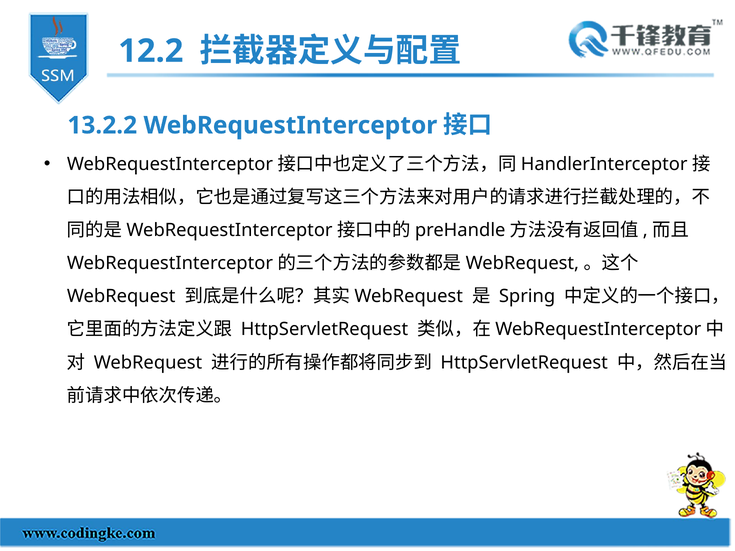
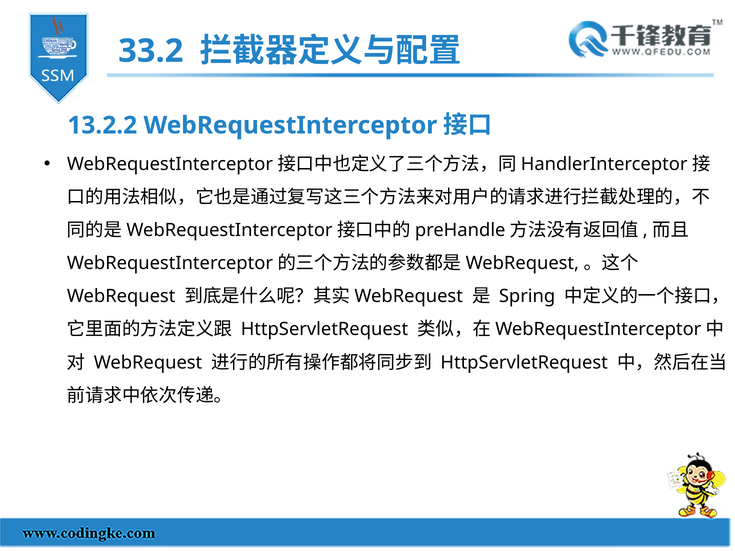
12.2: 12.2 -> 33.2
